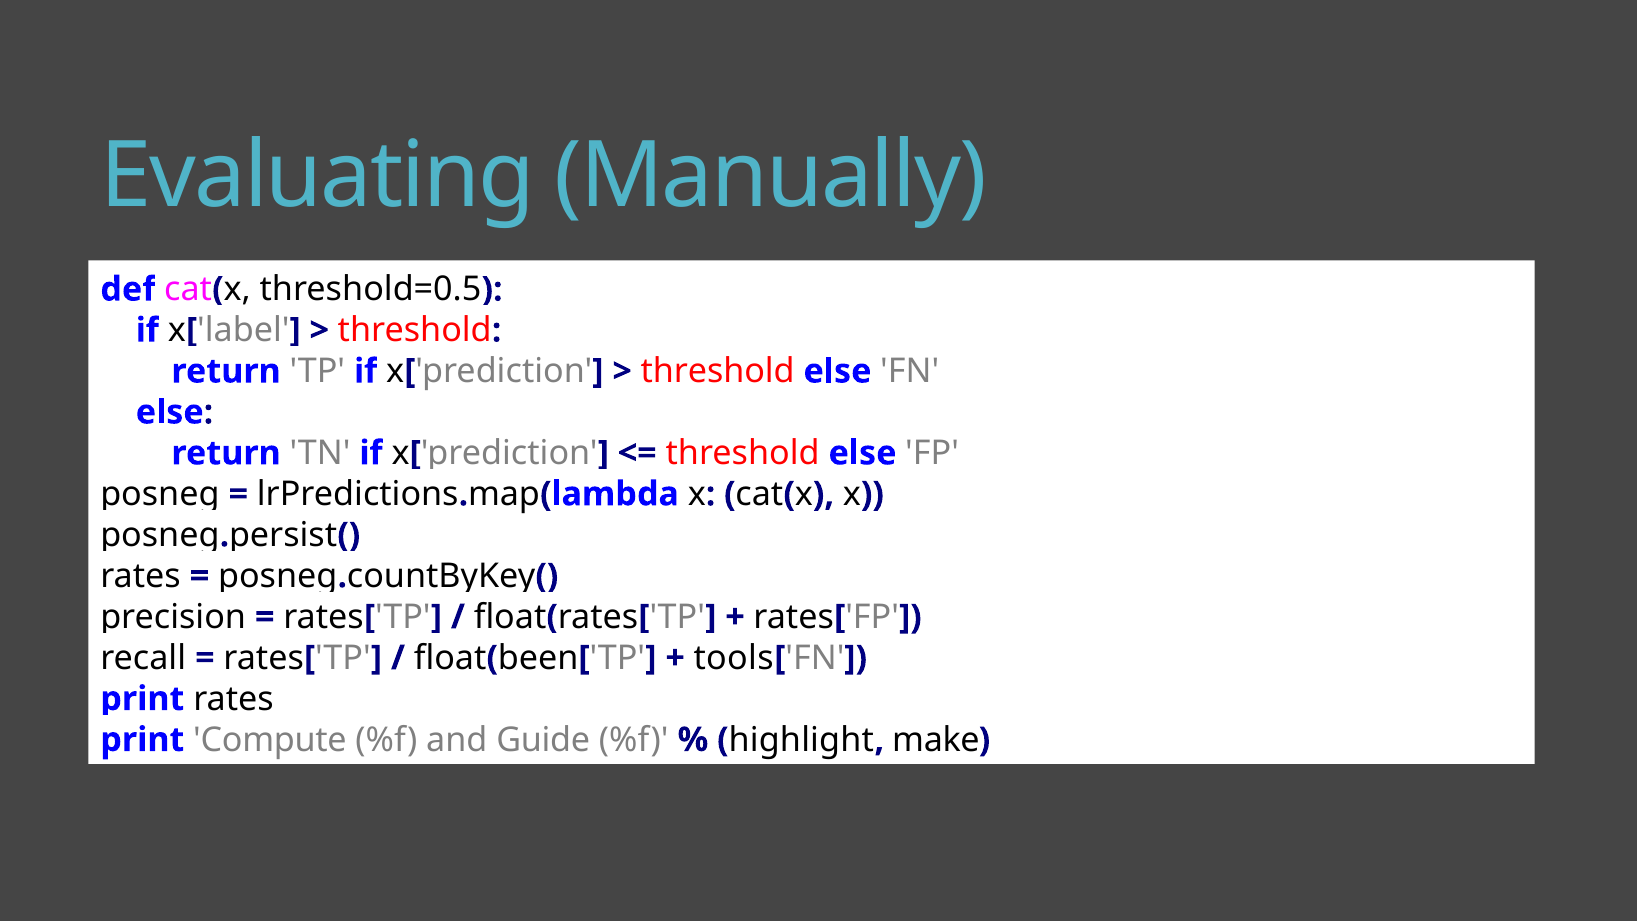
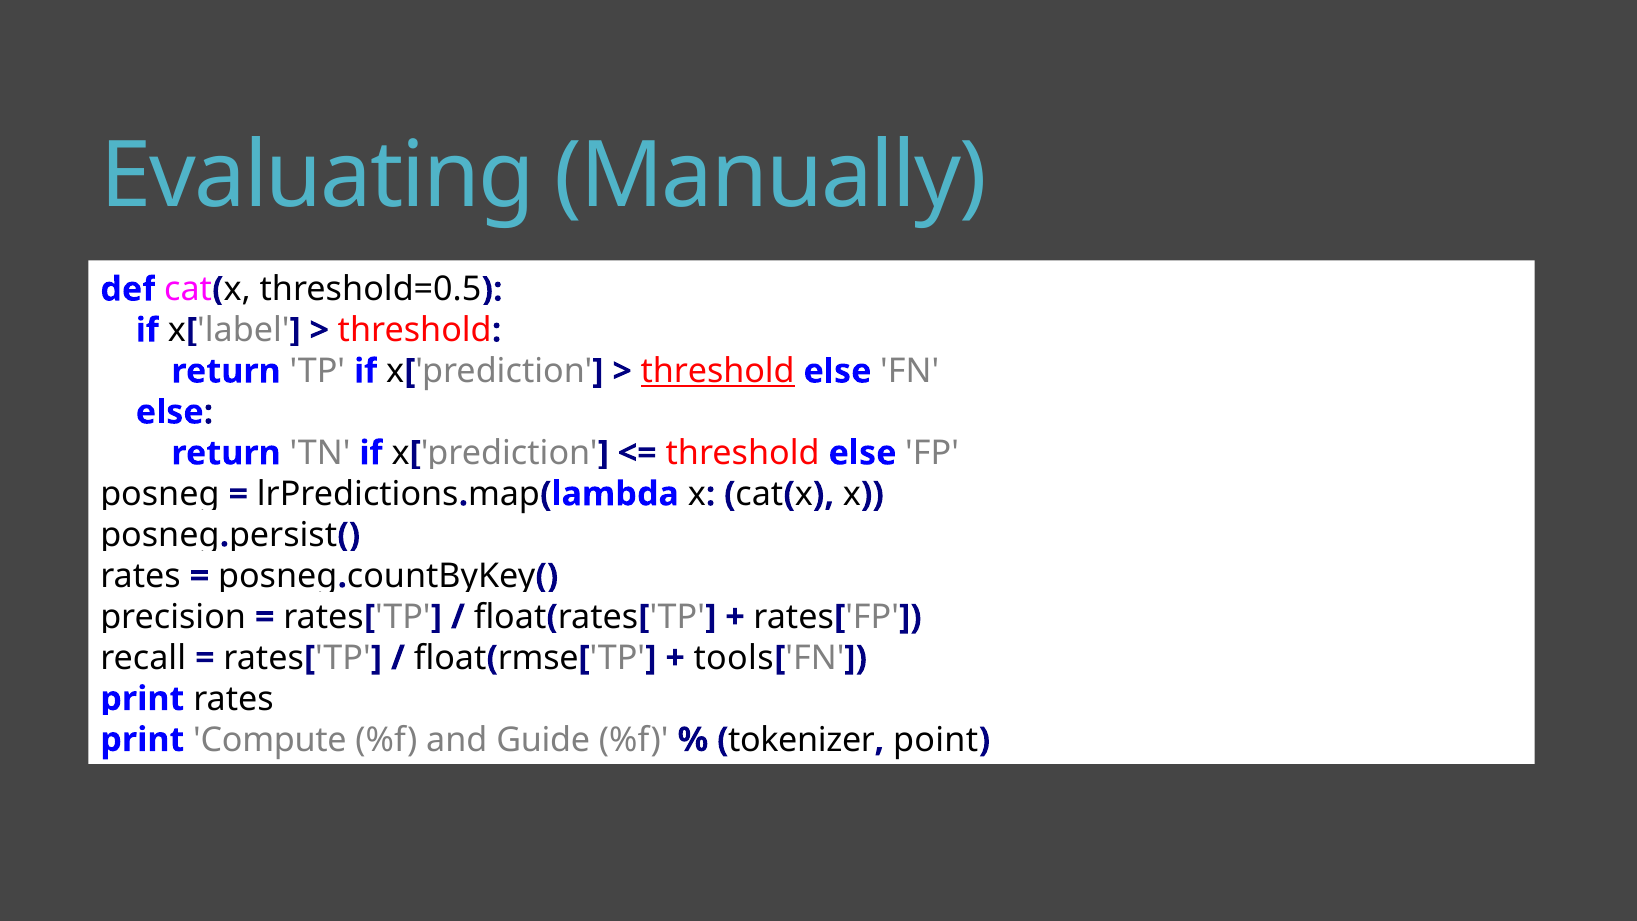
threshold at (718, 371) underline: none -> present
been: been -> rmse
highlight: highlight -> tokenizer
make: make -> point
